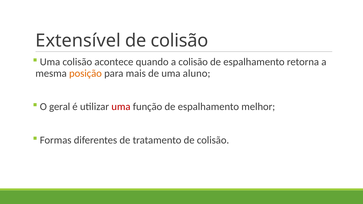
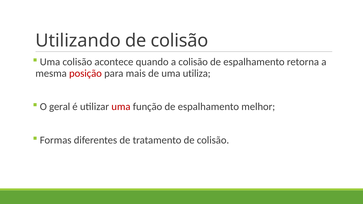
Extensível: Extensível -> Utilizando
posição colour: orange -> red
aluno: aluno -> utiliza
